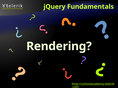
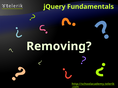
Rendering: Rendering -> Removing
